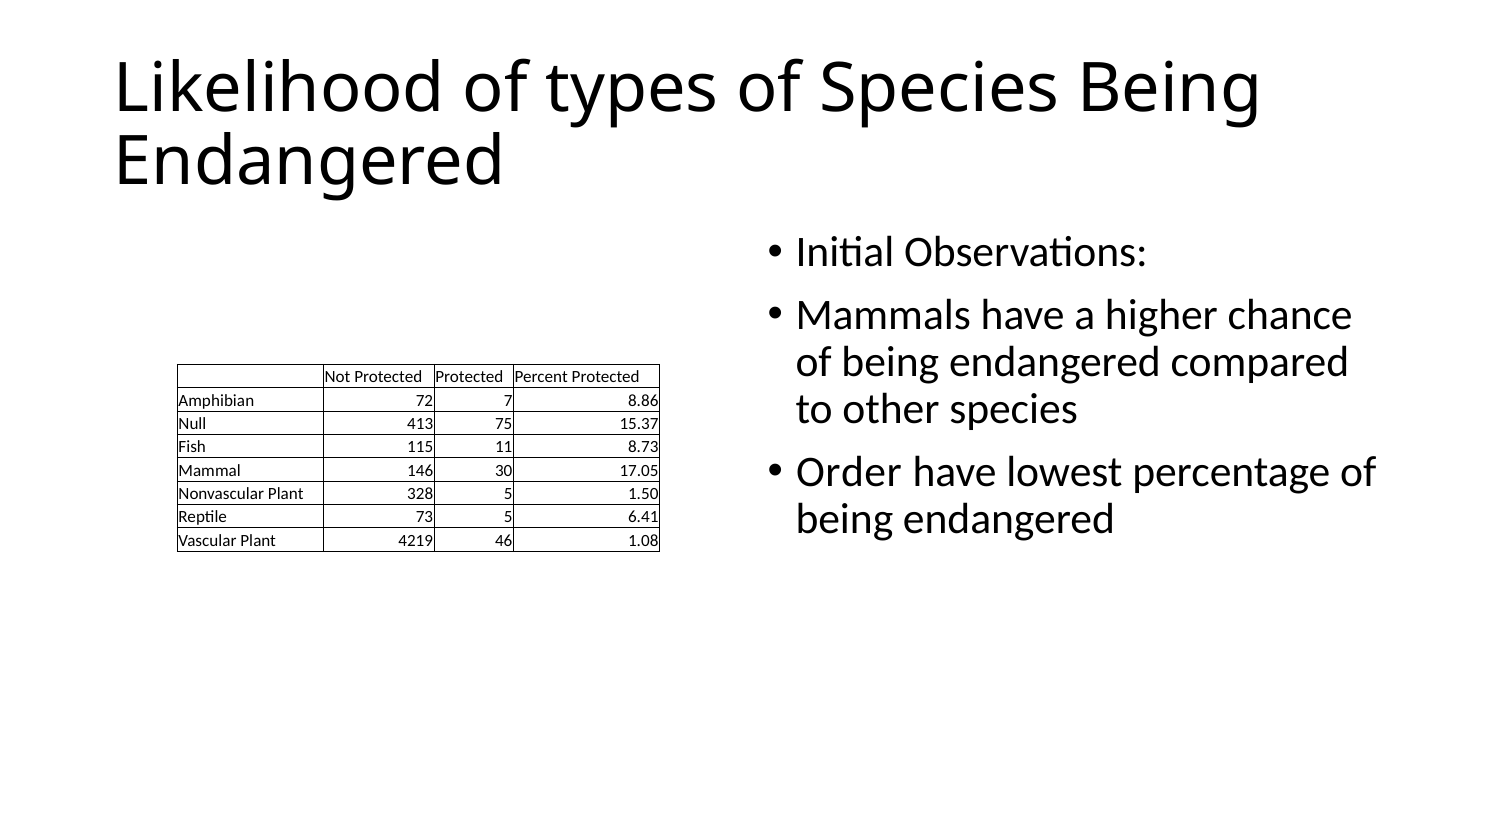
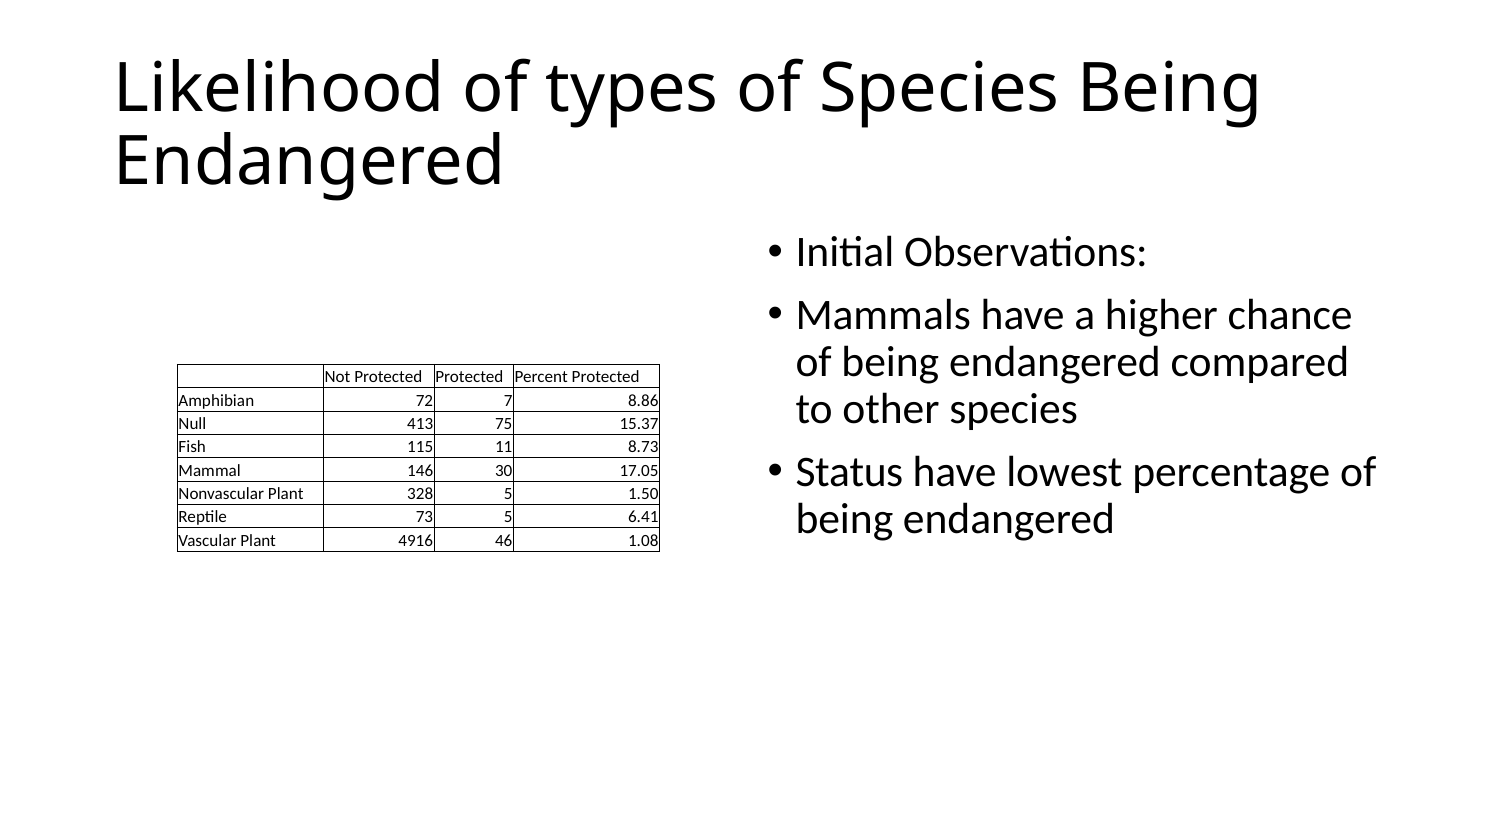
Order: Order -> Status
4219: 4219 -> 4916
